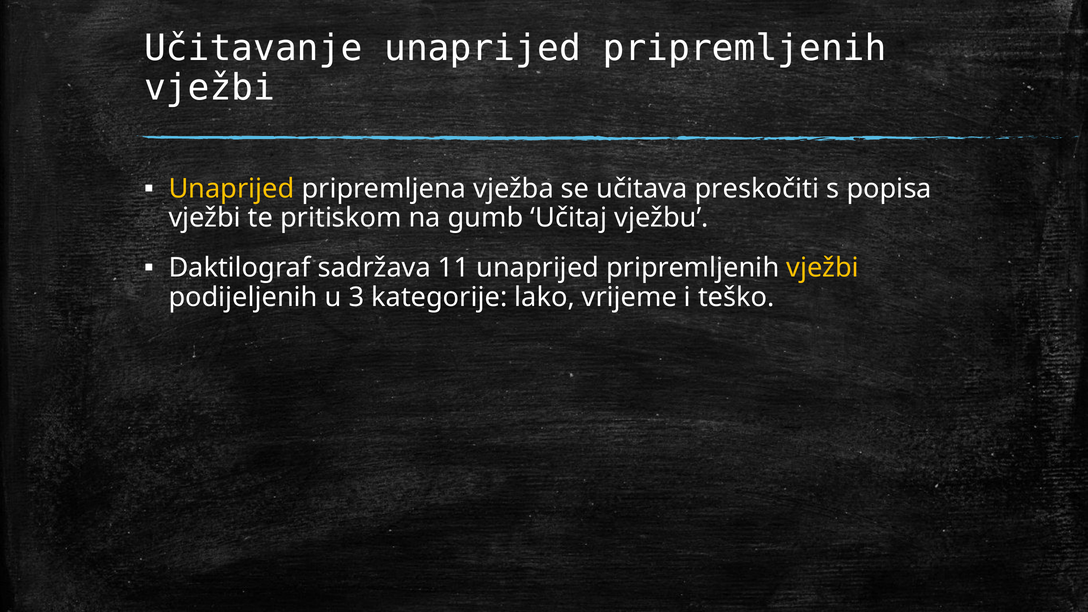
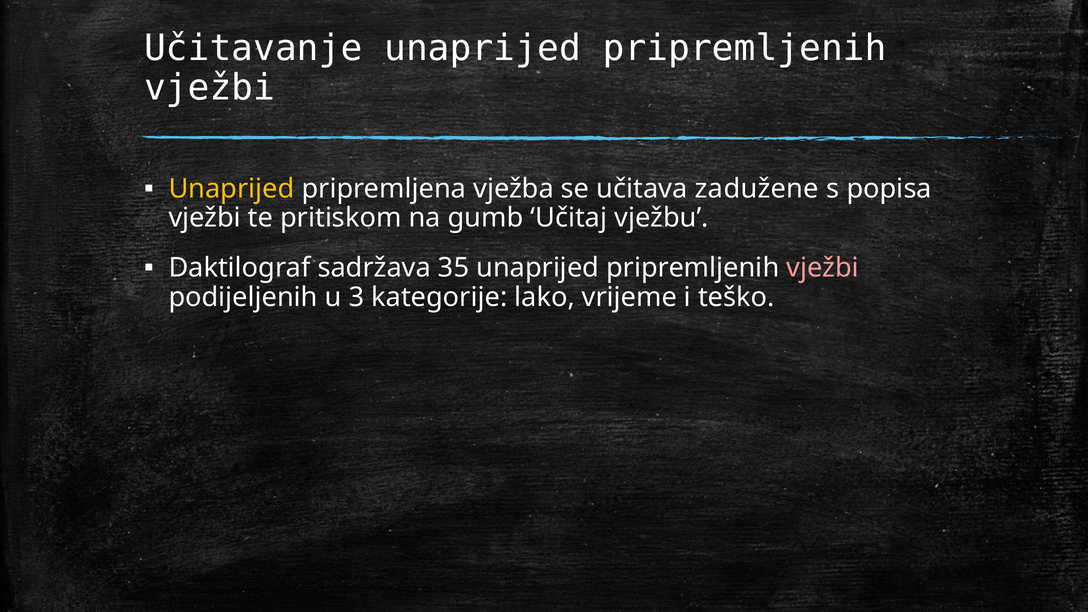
preskočiti: preskočiti -> zadužene
11: 11 -> 35
vježbi at (823, 268) colour: yellow -> pink
